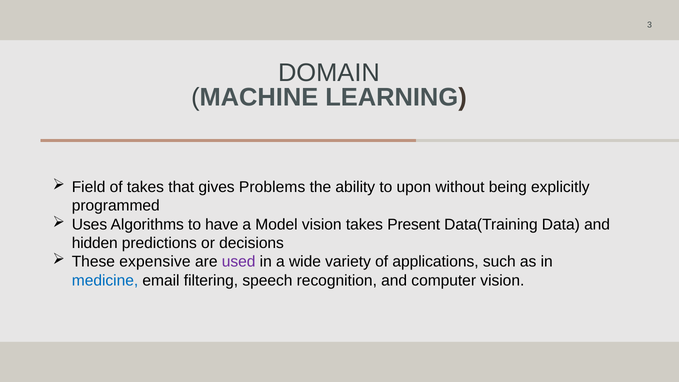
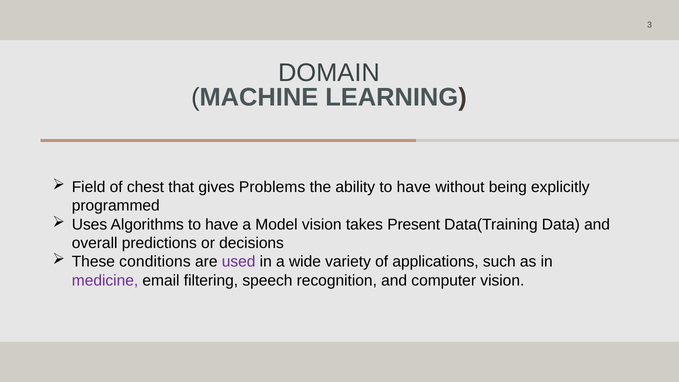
of takes: takes -> chest
ability to upon: upon -> have
hidden: hidden -> overall
expensive: expensive -> conditions
medicine colour: blue -> purple
